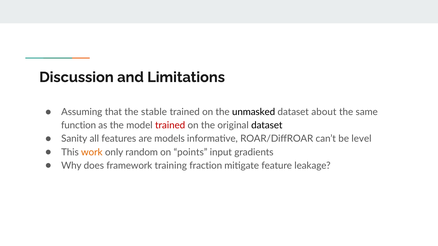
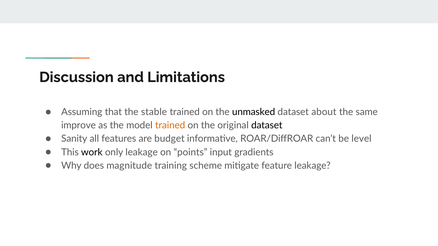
function: function -> improve
trained at (170, 126) colour: red -> orange
models: models -> budget
work colour: orange -> black
only random: random -> leakage
framework: framework -> magnitude
fraction: fraction -> scheme
